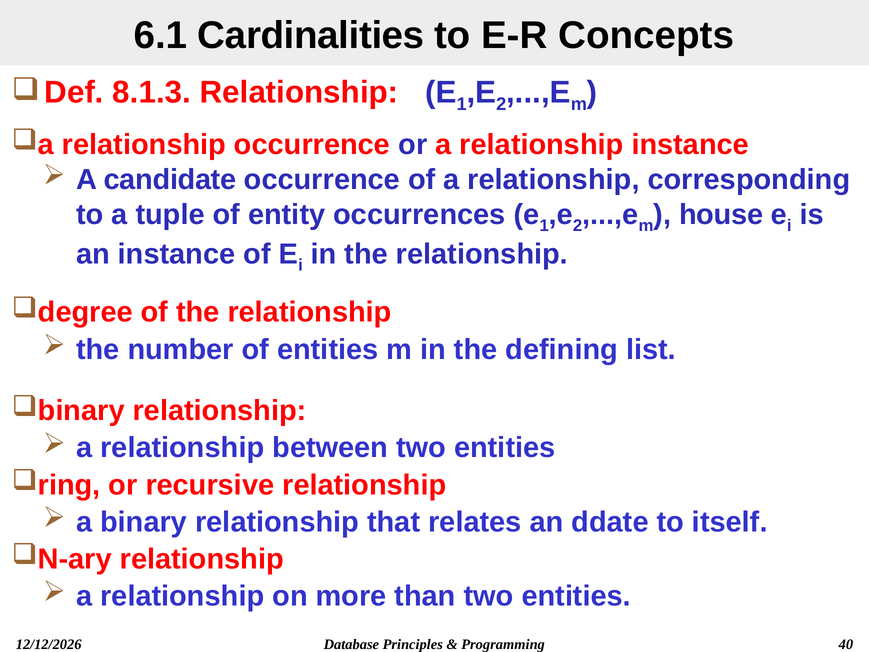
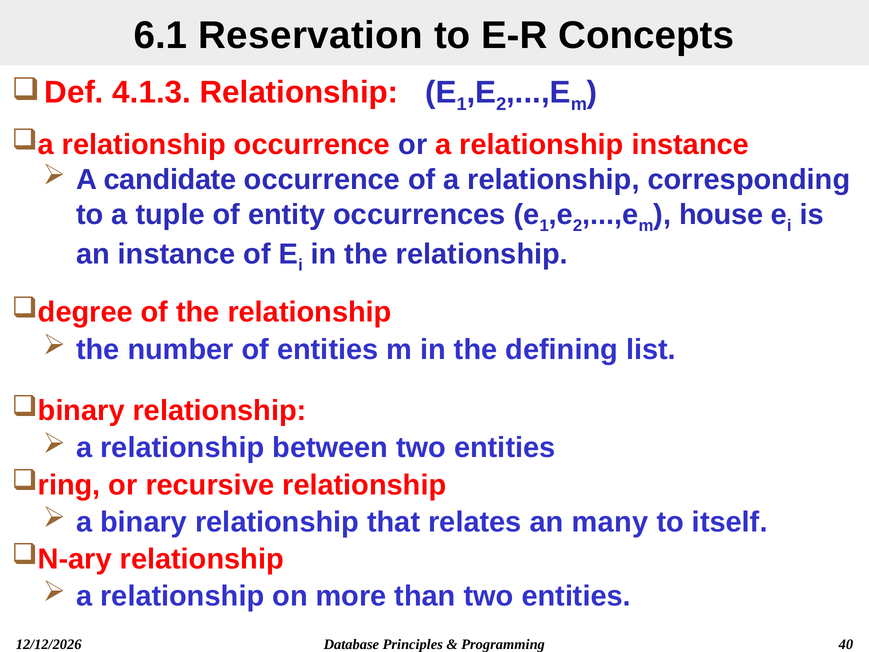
Cardinalities: Cardinalities -> Reservation
8.1.3: 8.1.3 -> 4.1.3
ddate: ddate -> many
